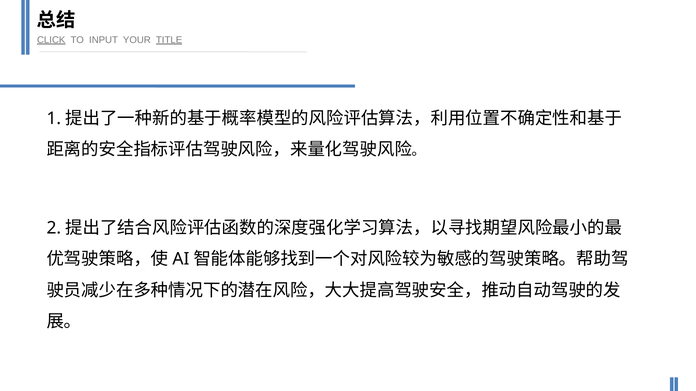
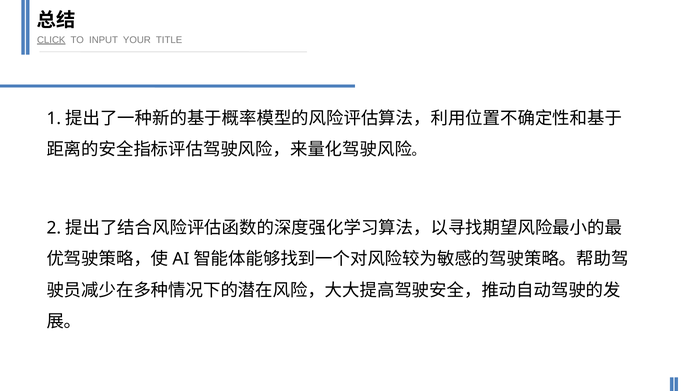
TITLE underline: present -> none
